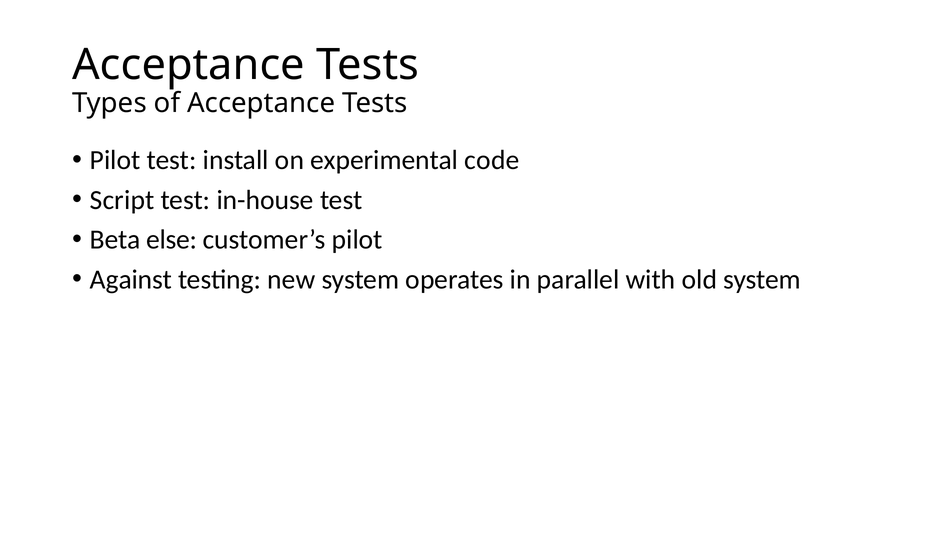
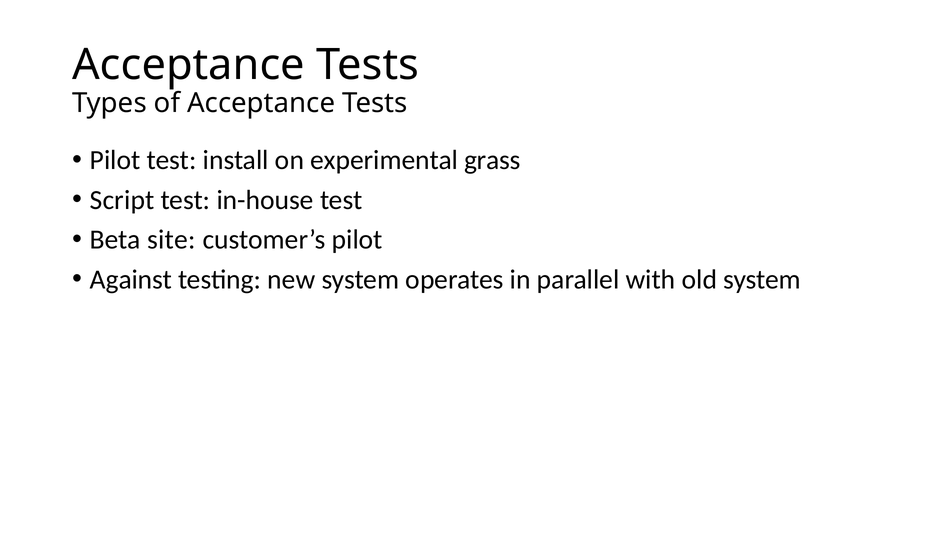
code: code -> grass
else: else -> site
